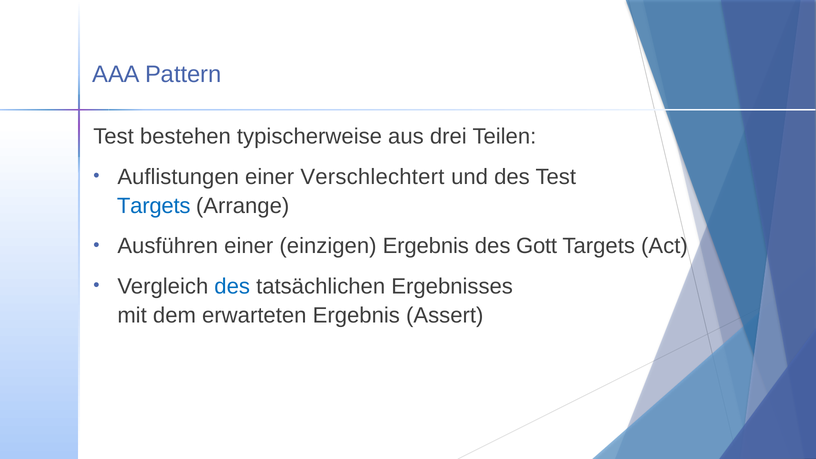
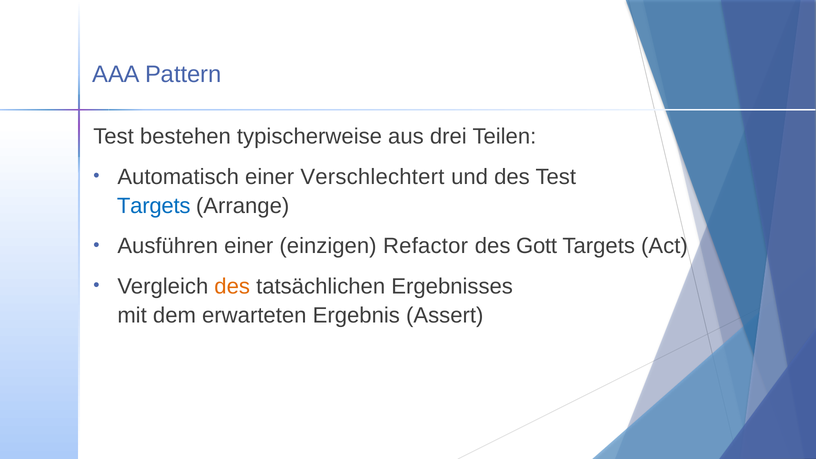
Auflistungen: Auflistungen -> Automatisch
einzigen Ergebnis: Ergebnis -> Refactor
des at (232, 286) colour: blue -> orange
